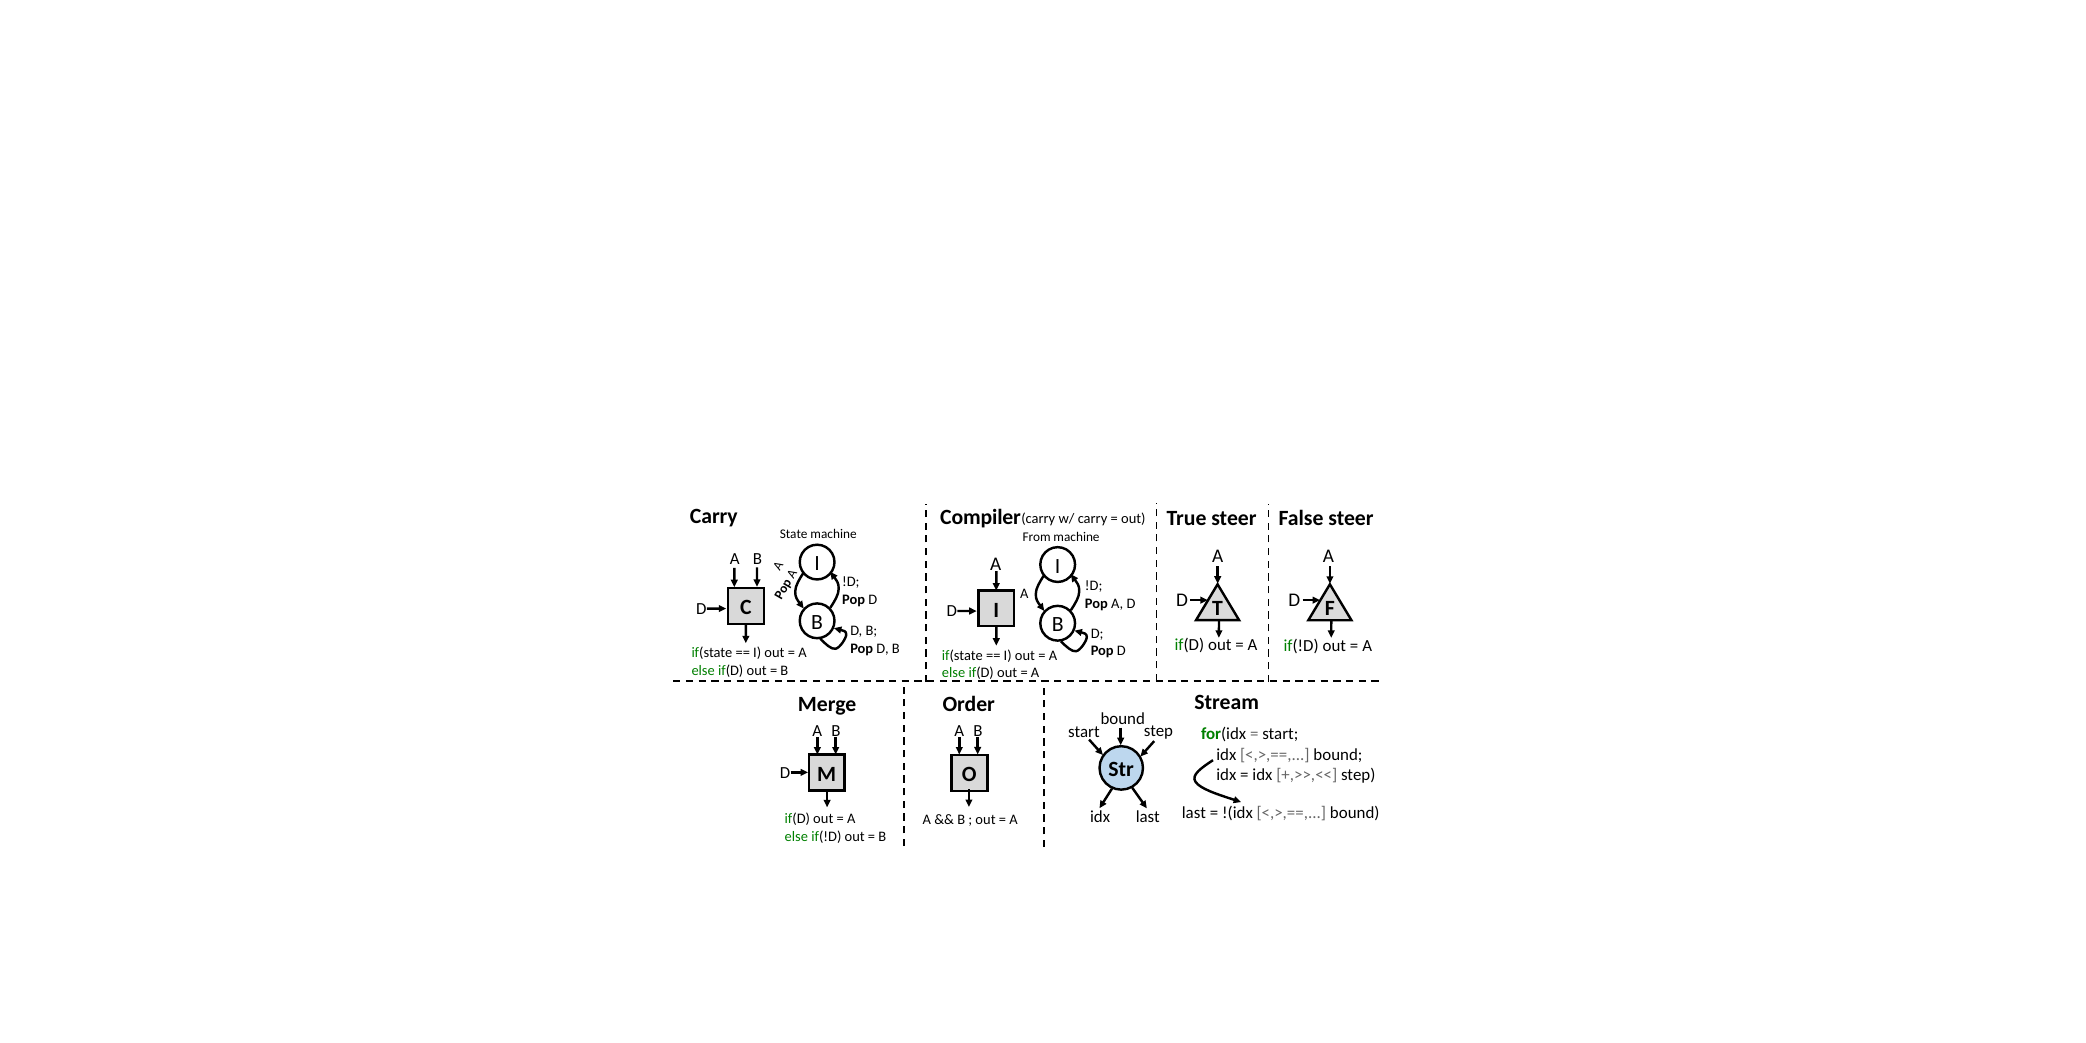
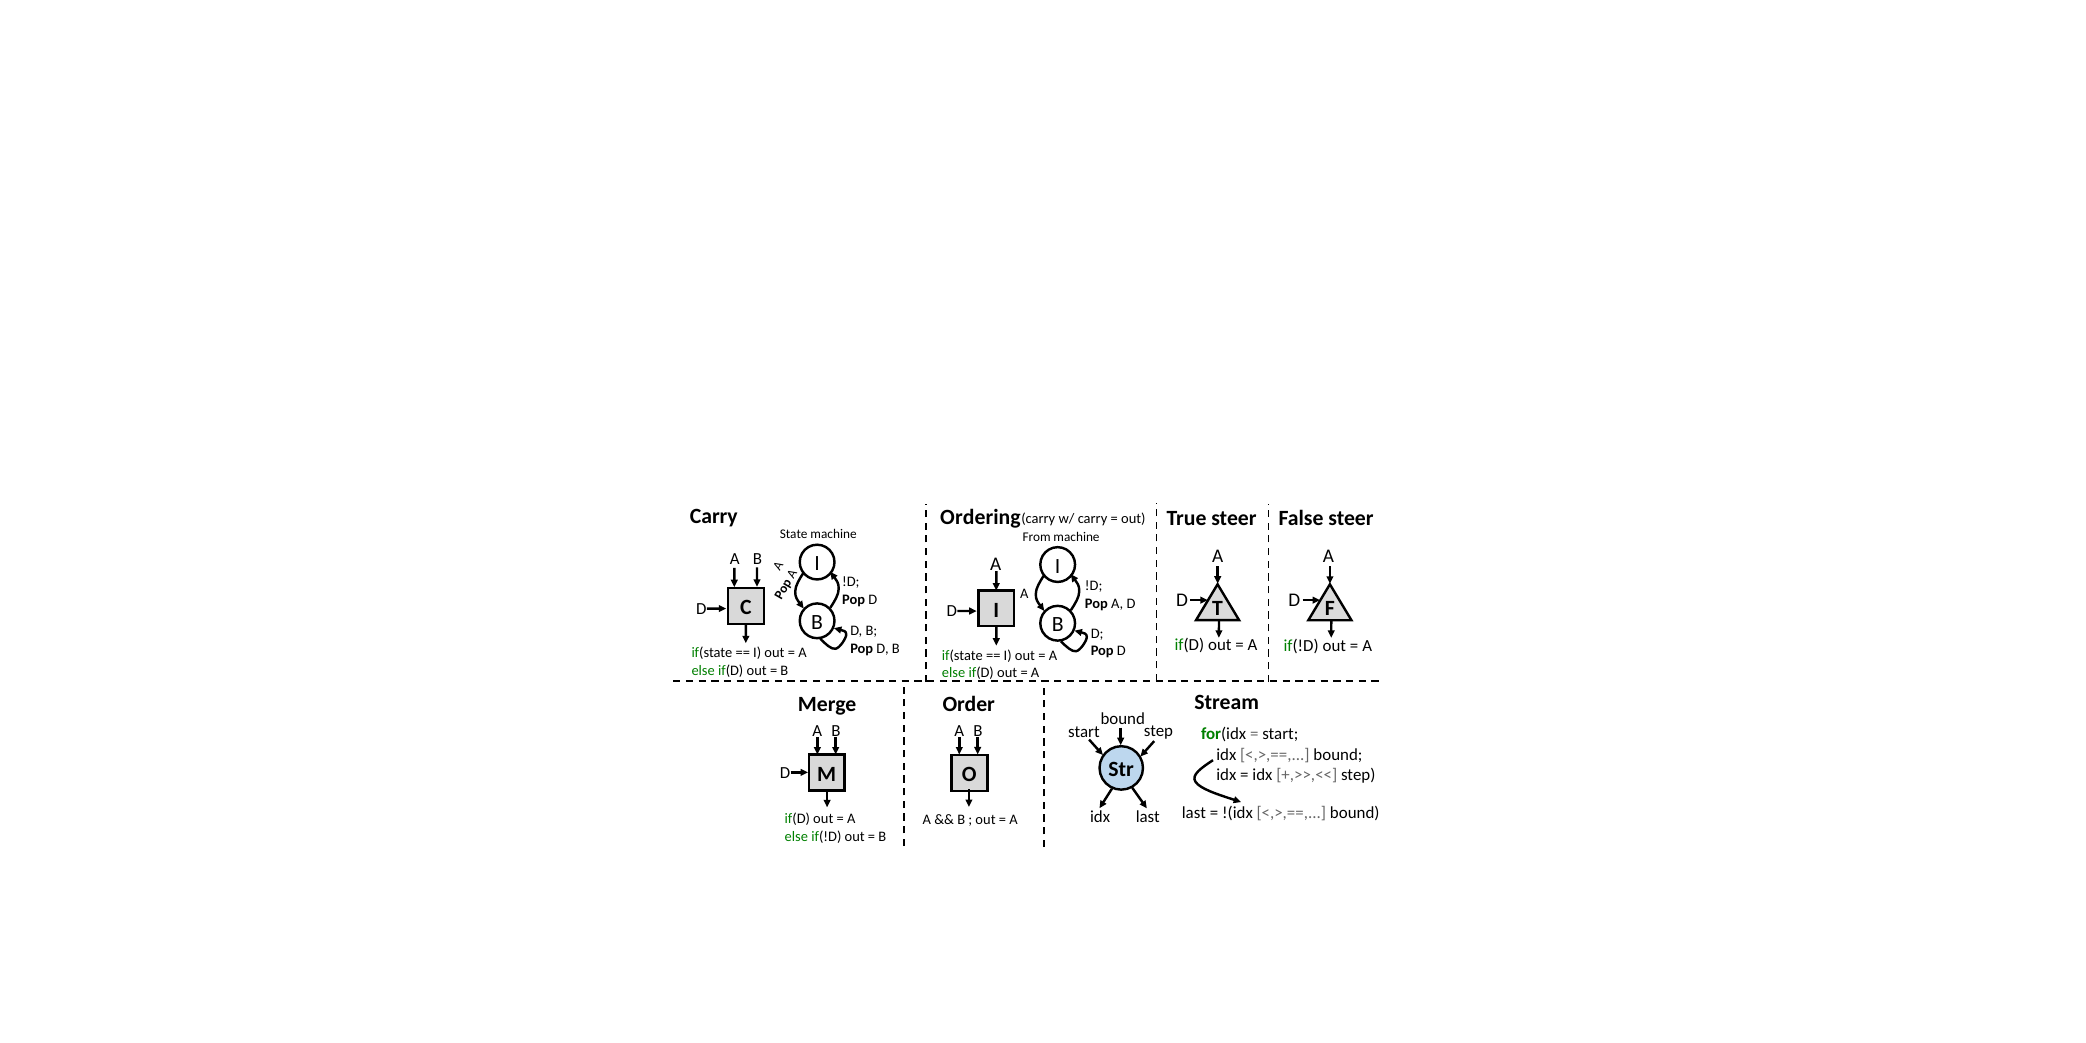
Compiler: Compiler -> Ordering
